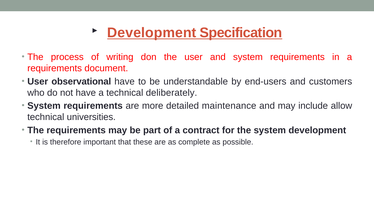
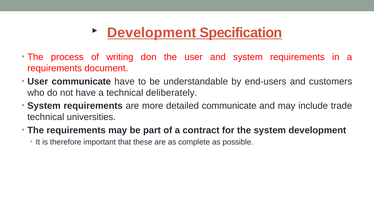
User observational: observational -> communicate
detailed maintenance: maintenance -> communicate
allow: allow -> trade
